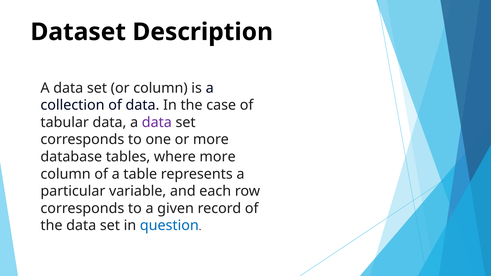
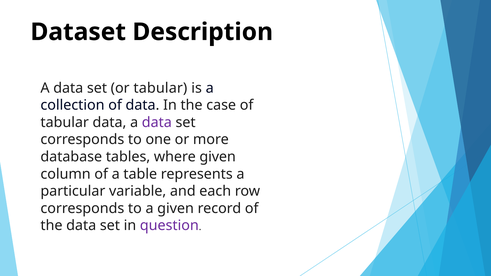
or column: column -> tabular
where more: more -> given
question colour: blue -> purple
